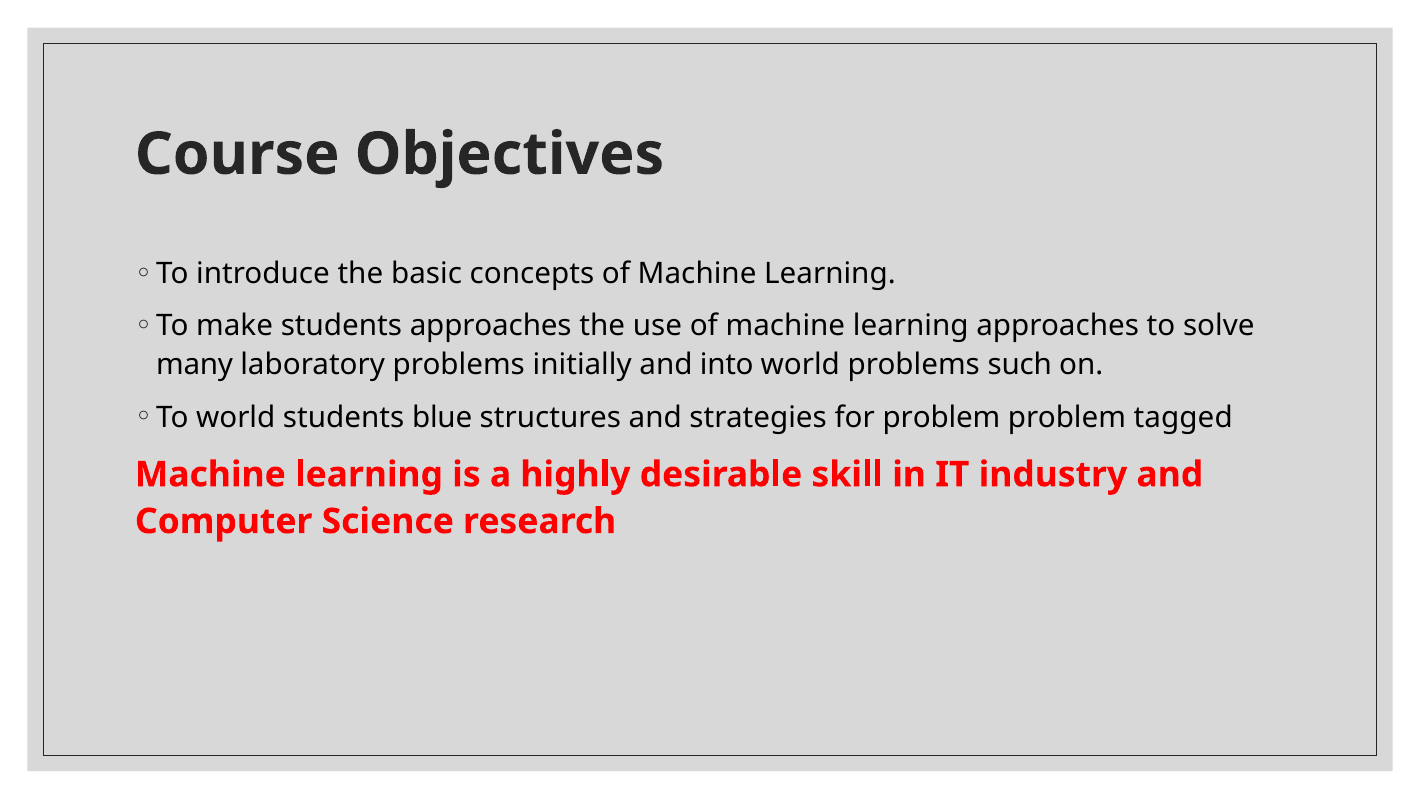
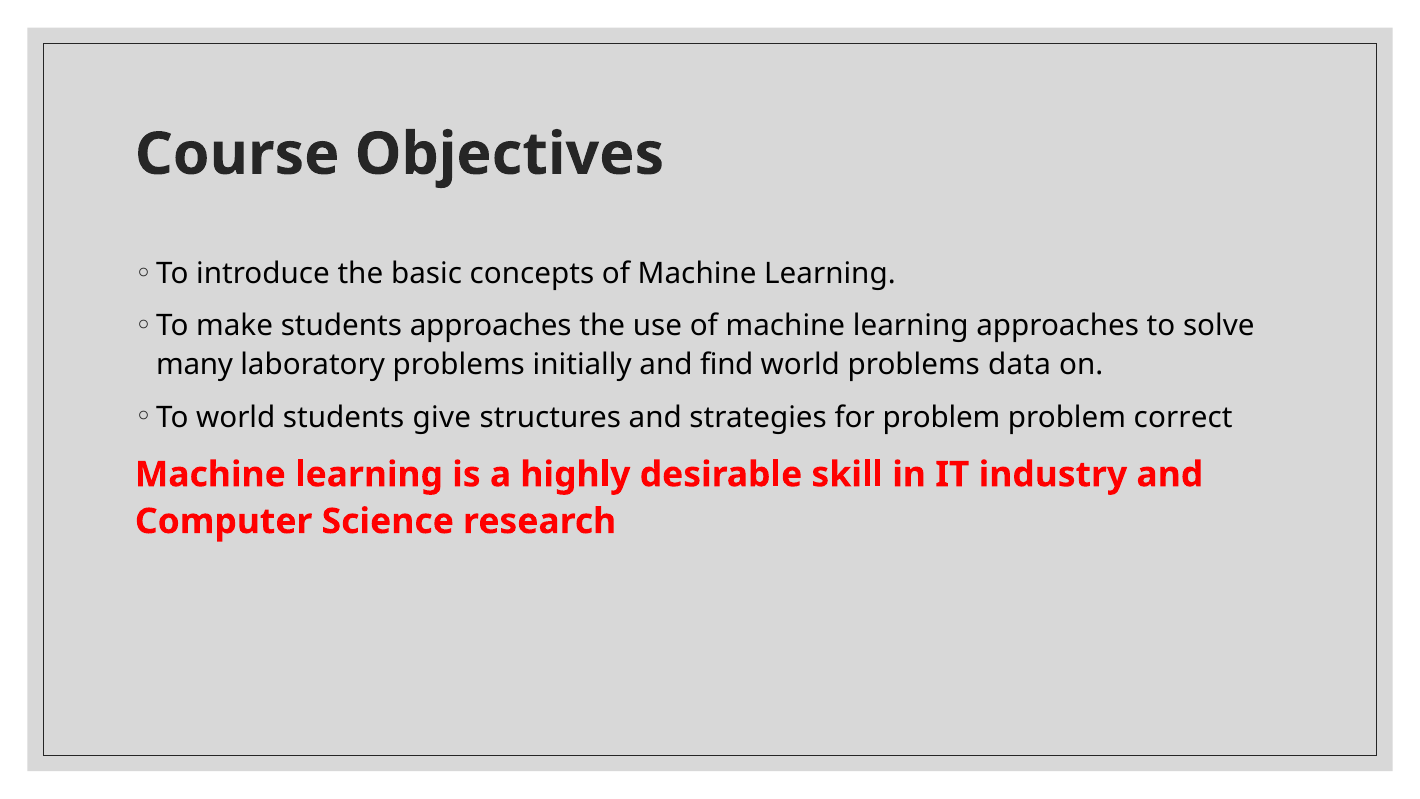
into: into -> find
such: such -> data
blue: blue -> give
tagged: tagged -> correct
